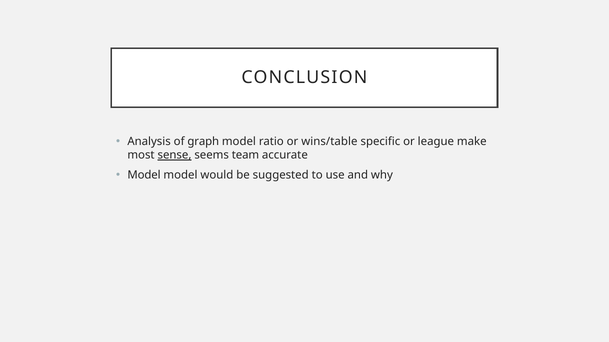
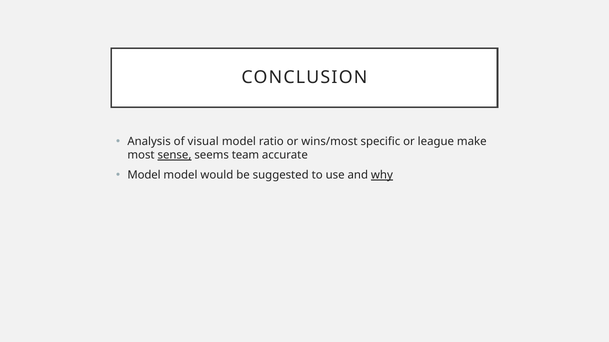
graph: graph -> visual
wins/table: wins/table -> wins/most
why underline: none -> present
